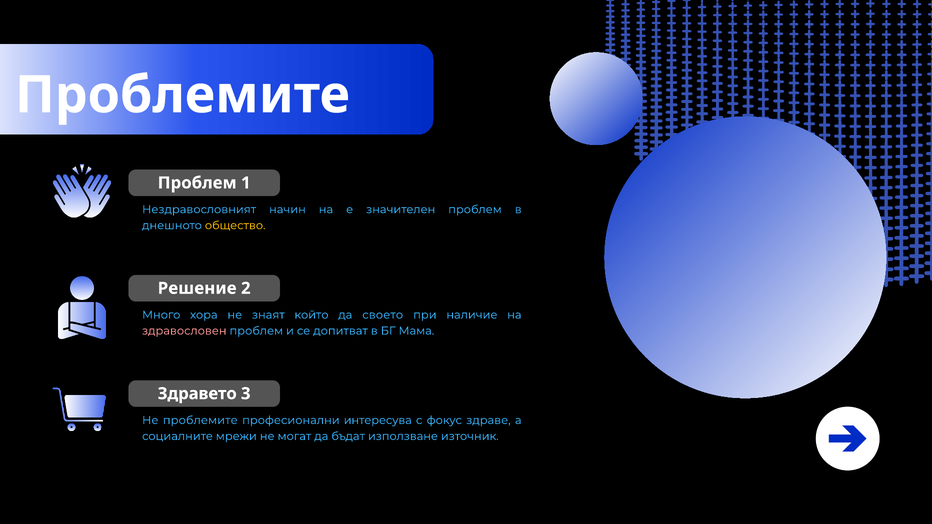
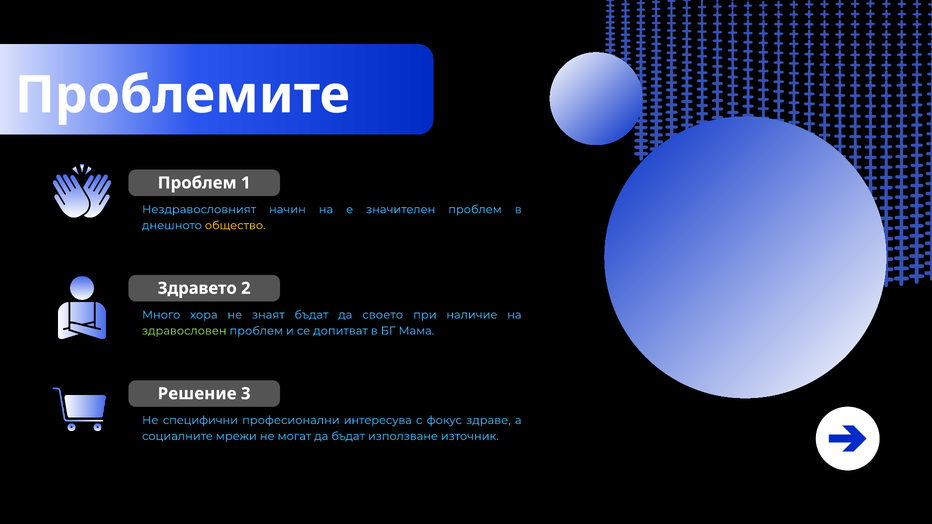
Решение: Решение -> Здравето
знаят който: който -> бъдат
здравословен colour: pink -> light green
Здравето: Здравето -> Решение
Не проблемите: проблемите -> специфични
